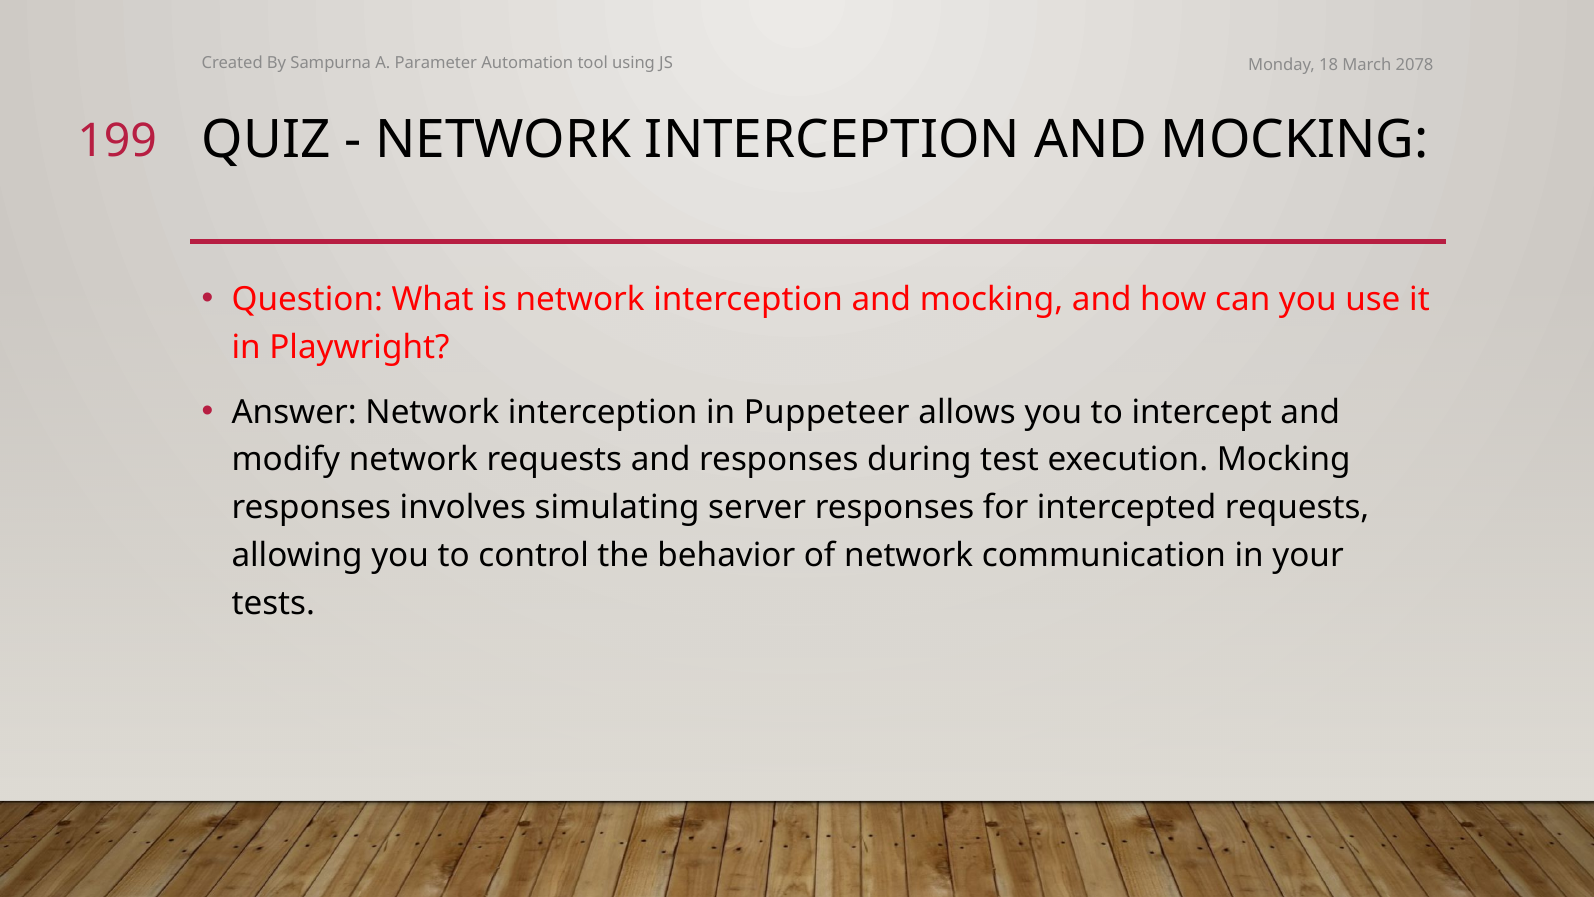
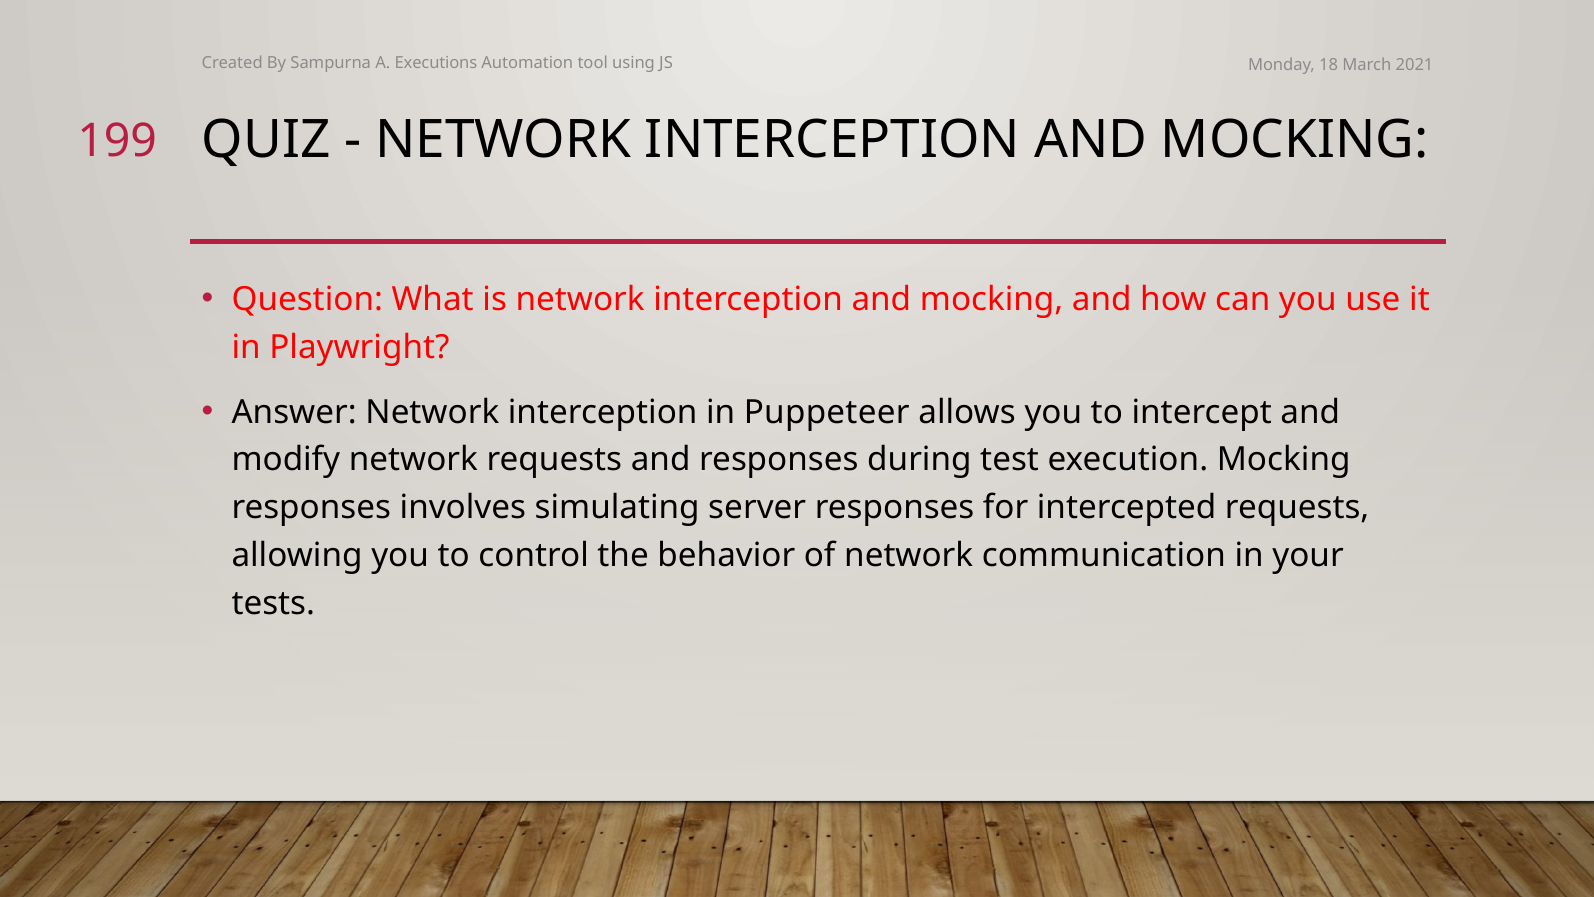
Parameter: Parameter -> Executions
2078: 2078 -> 2021
